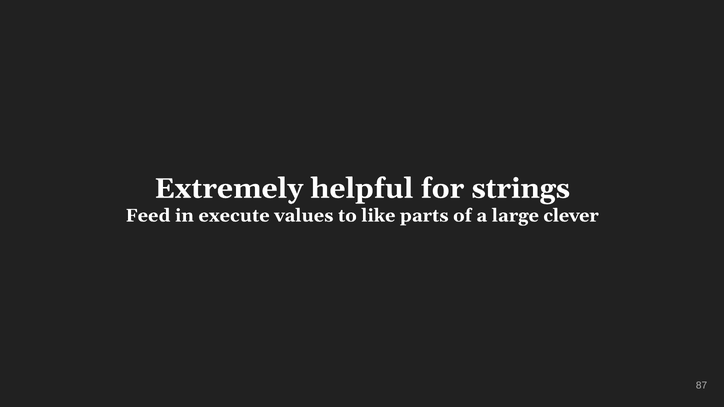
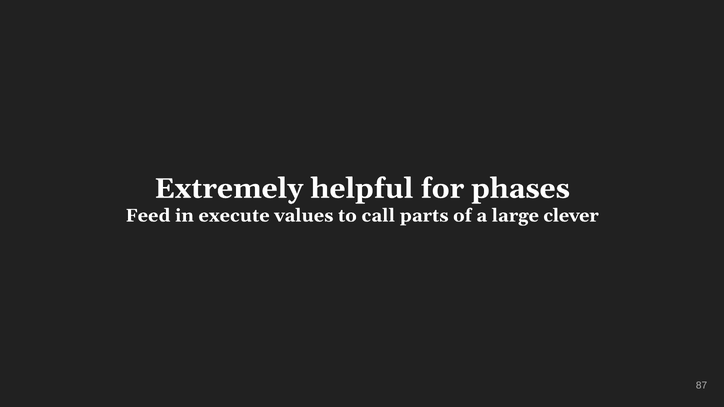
strings: strings -> phases
like: like -> call
